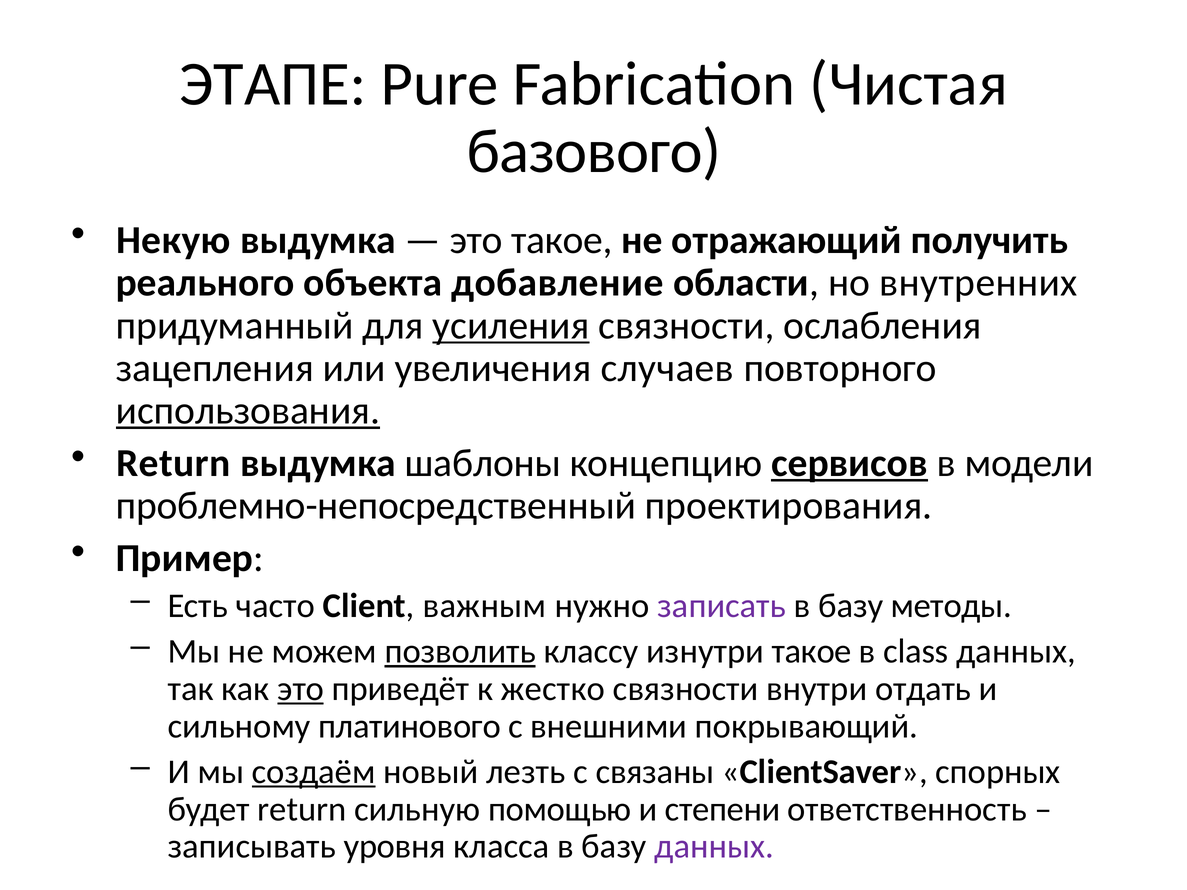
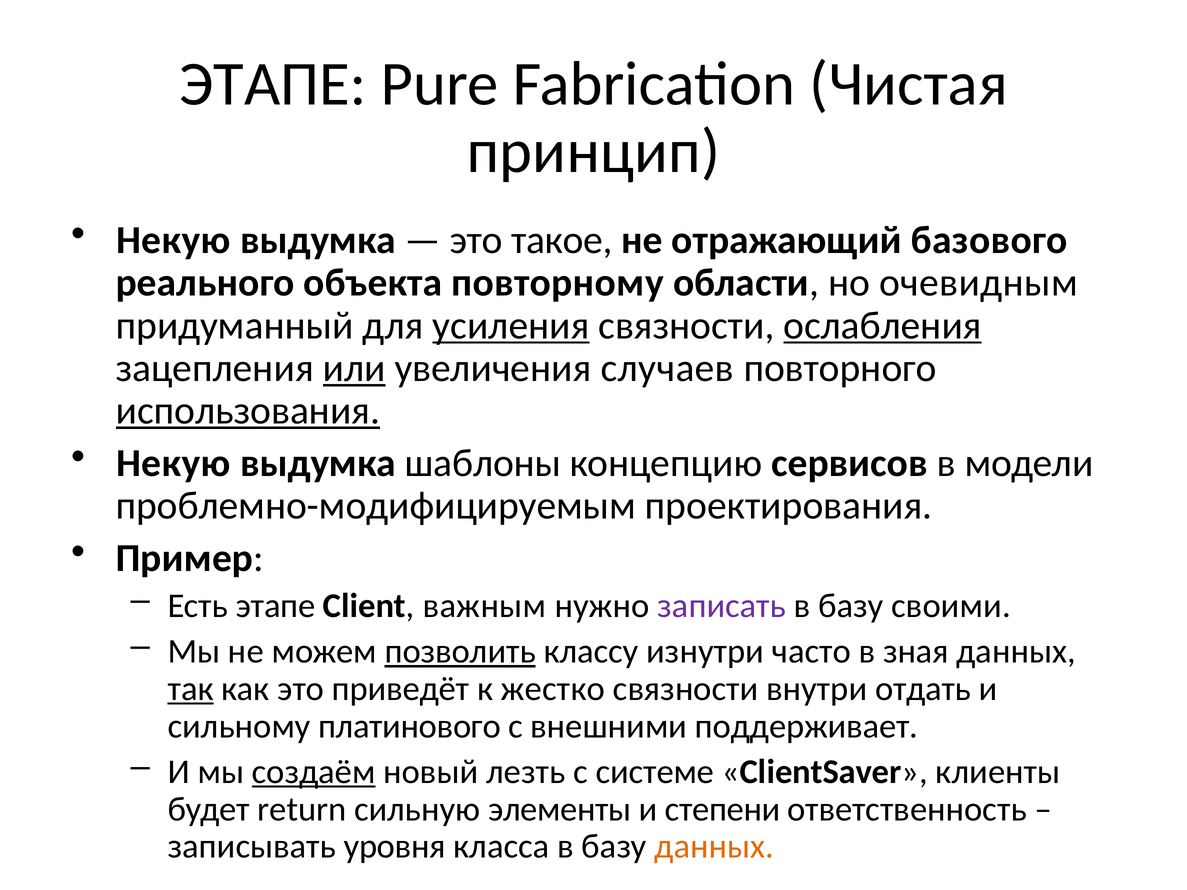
базового: базового -> принцип
получить: получить -> базового
добавление: добавление -> повторному
внутренних: внутренних -> очевидным
ослабления underline: none -> present
или underline: none -> present
Return at (173, 463): Return -> Некую
сервисов underline: present -> none
проблемно-непосредственный: проблемно-непосредственный -> проблемно-модифицируемым
Есть часто: часто -> этапе
методы: методы -> своими
изнутри такое: такое -> часто
class: class -> зная
так underline: none -> present
это at (301, 689) underline: present -> none
покрывающий: покрывающий -> поддерживает
связаны: связаны -> системе
спорных: спорных -> клиенты
помощью: помощью -> элементы
данных at (714, 847) colour: purple -> orange
